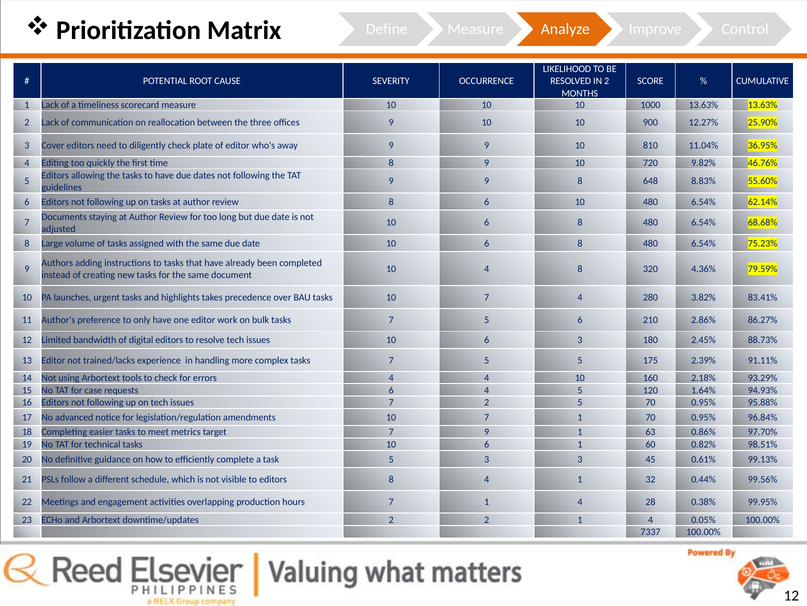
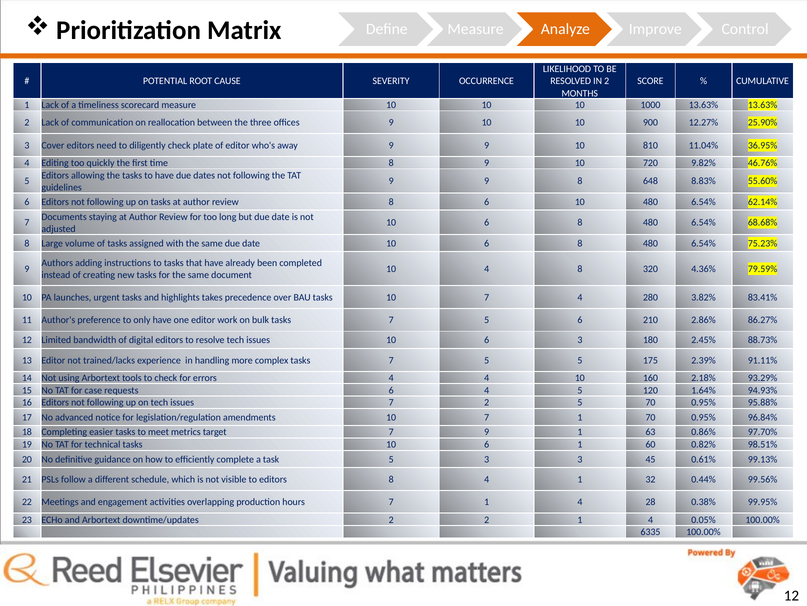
7337: 7337 -> 6335
